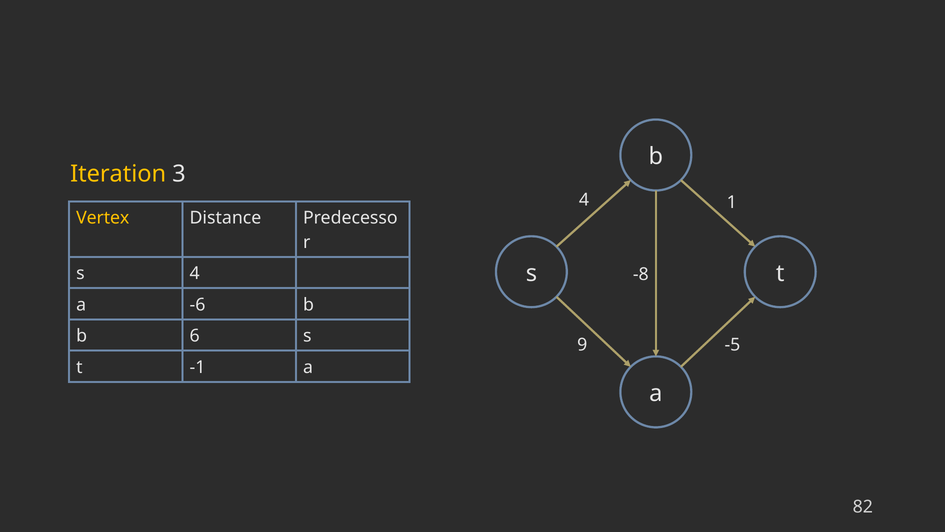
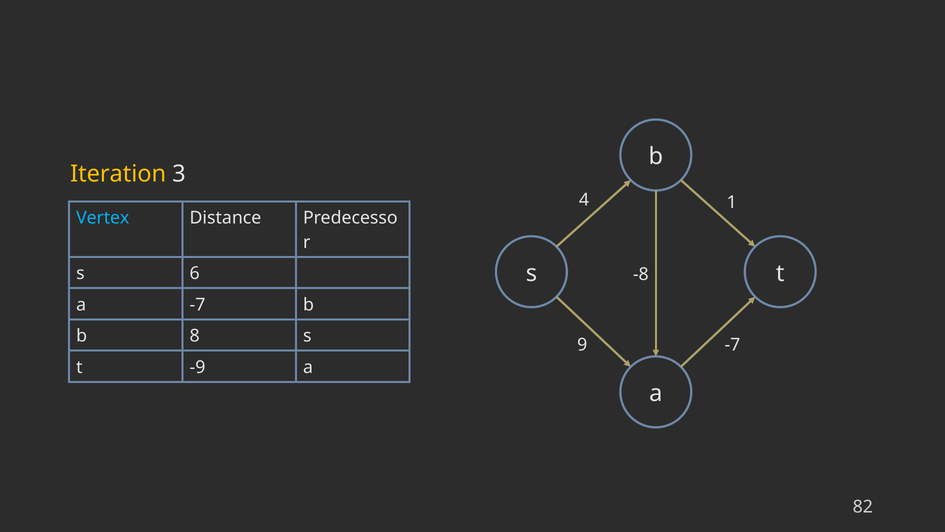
Vertex colour: yellow -> light blue
s 4: 4 -> 6
a -6: -6 -> -7
6: 6 -> 8
-5 at (732, 345): -5 -> -7
-1: -1 -> -9
